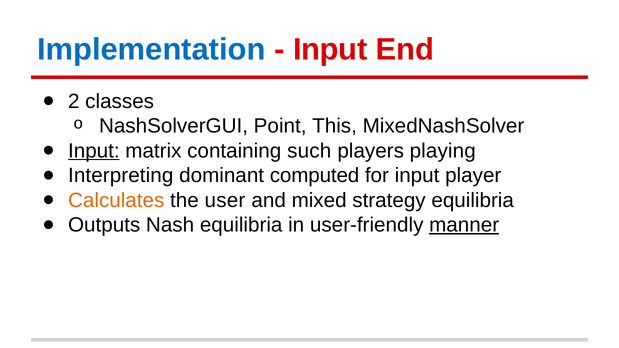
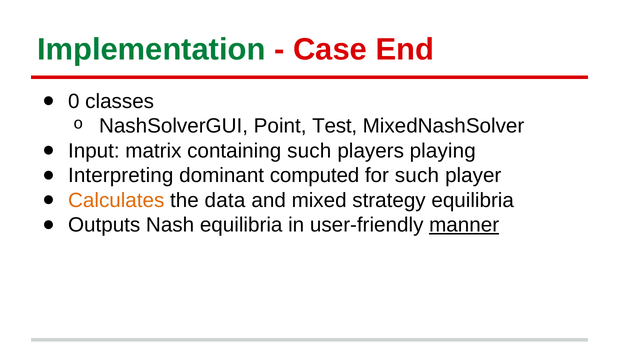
Implementation colour: blue -> green
Input at (330, 49): Input -> Case
2: 2 -> 0
This: This -> Test
Input at (94, 151) underline: present -> none
for input: input -> such
user: user -> data
